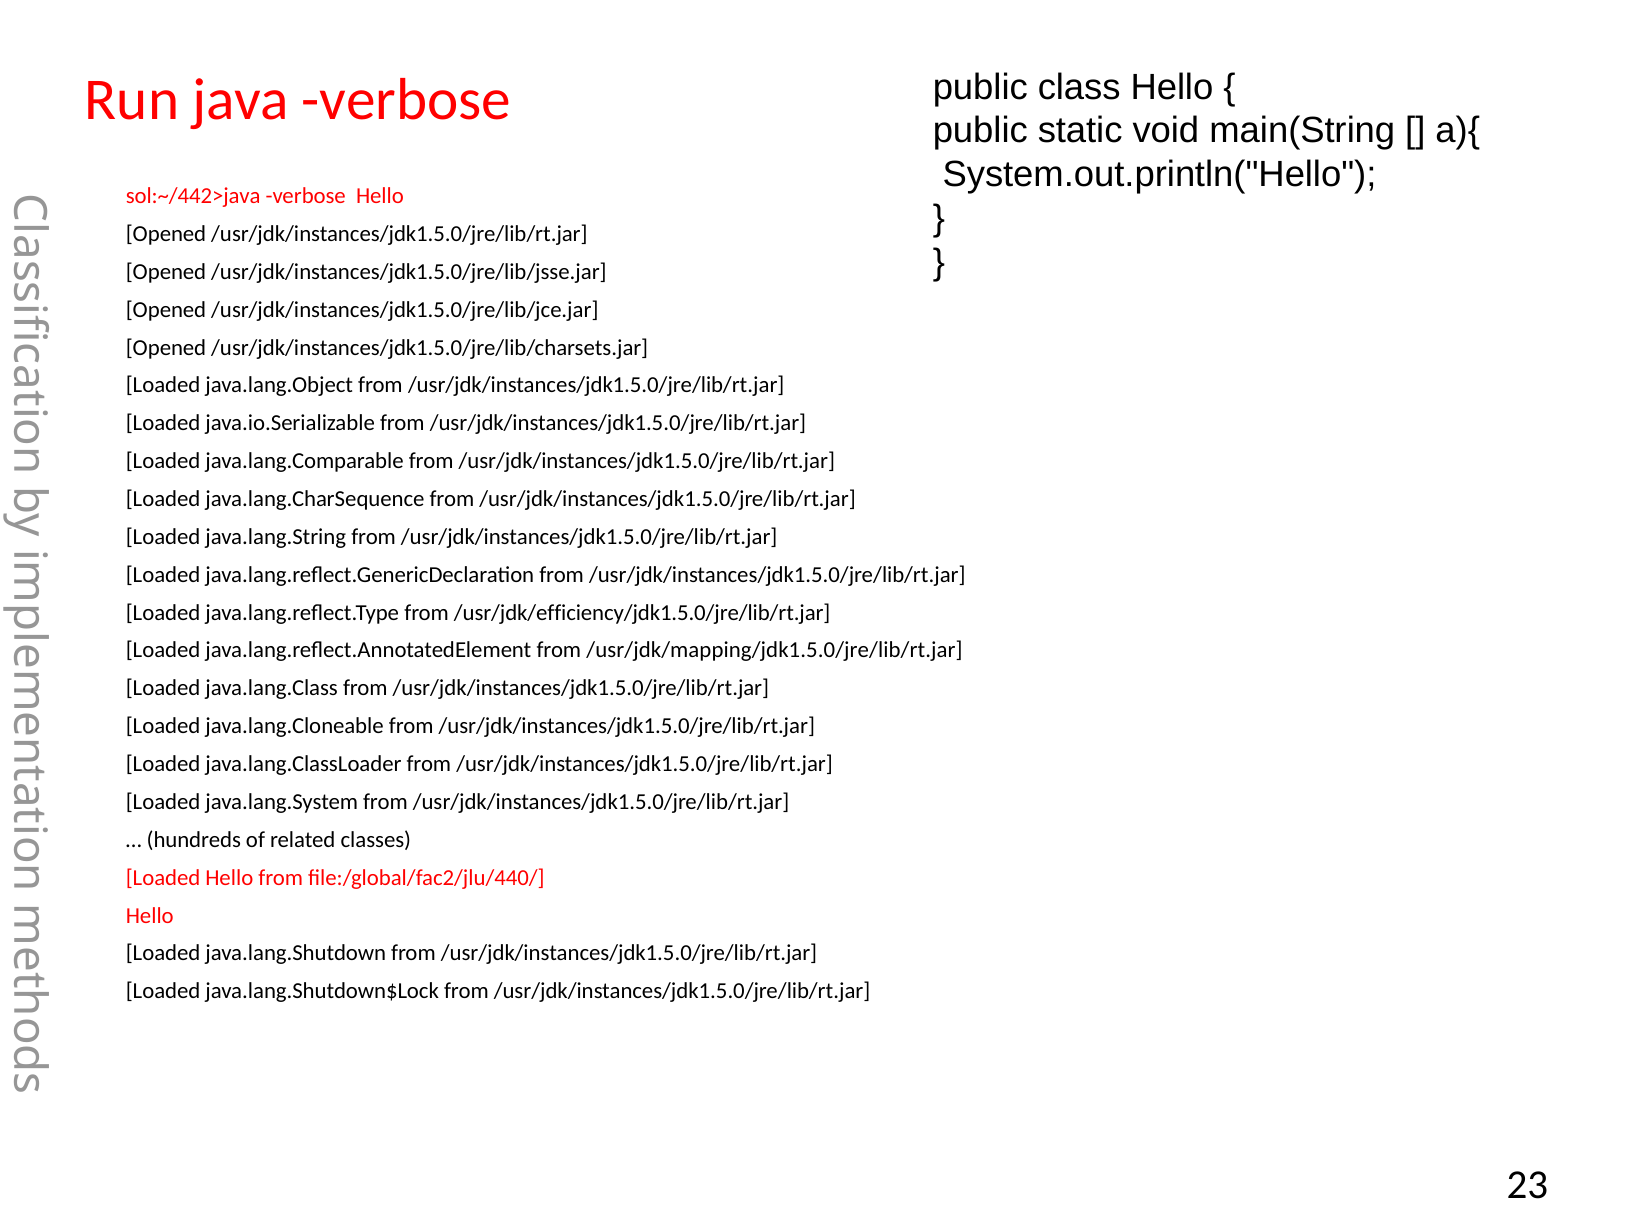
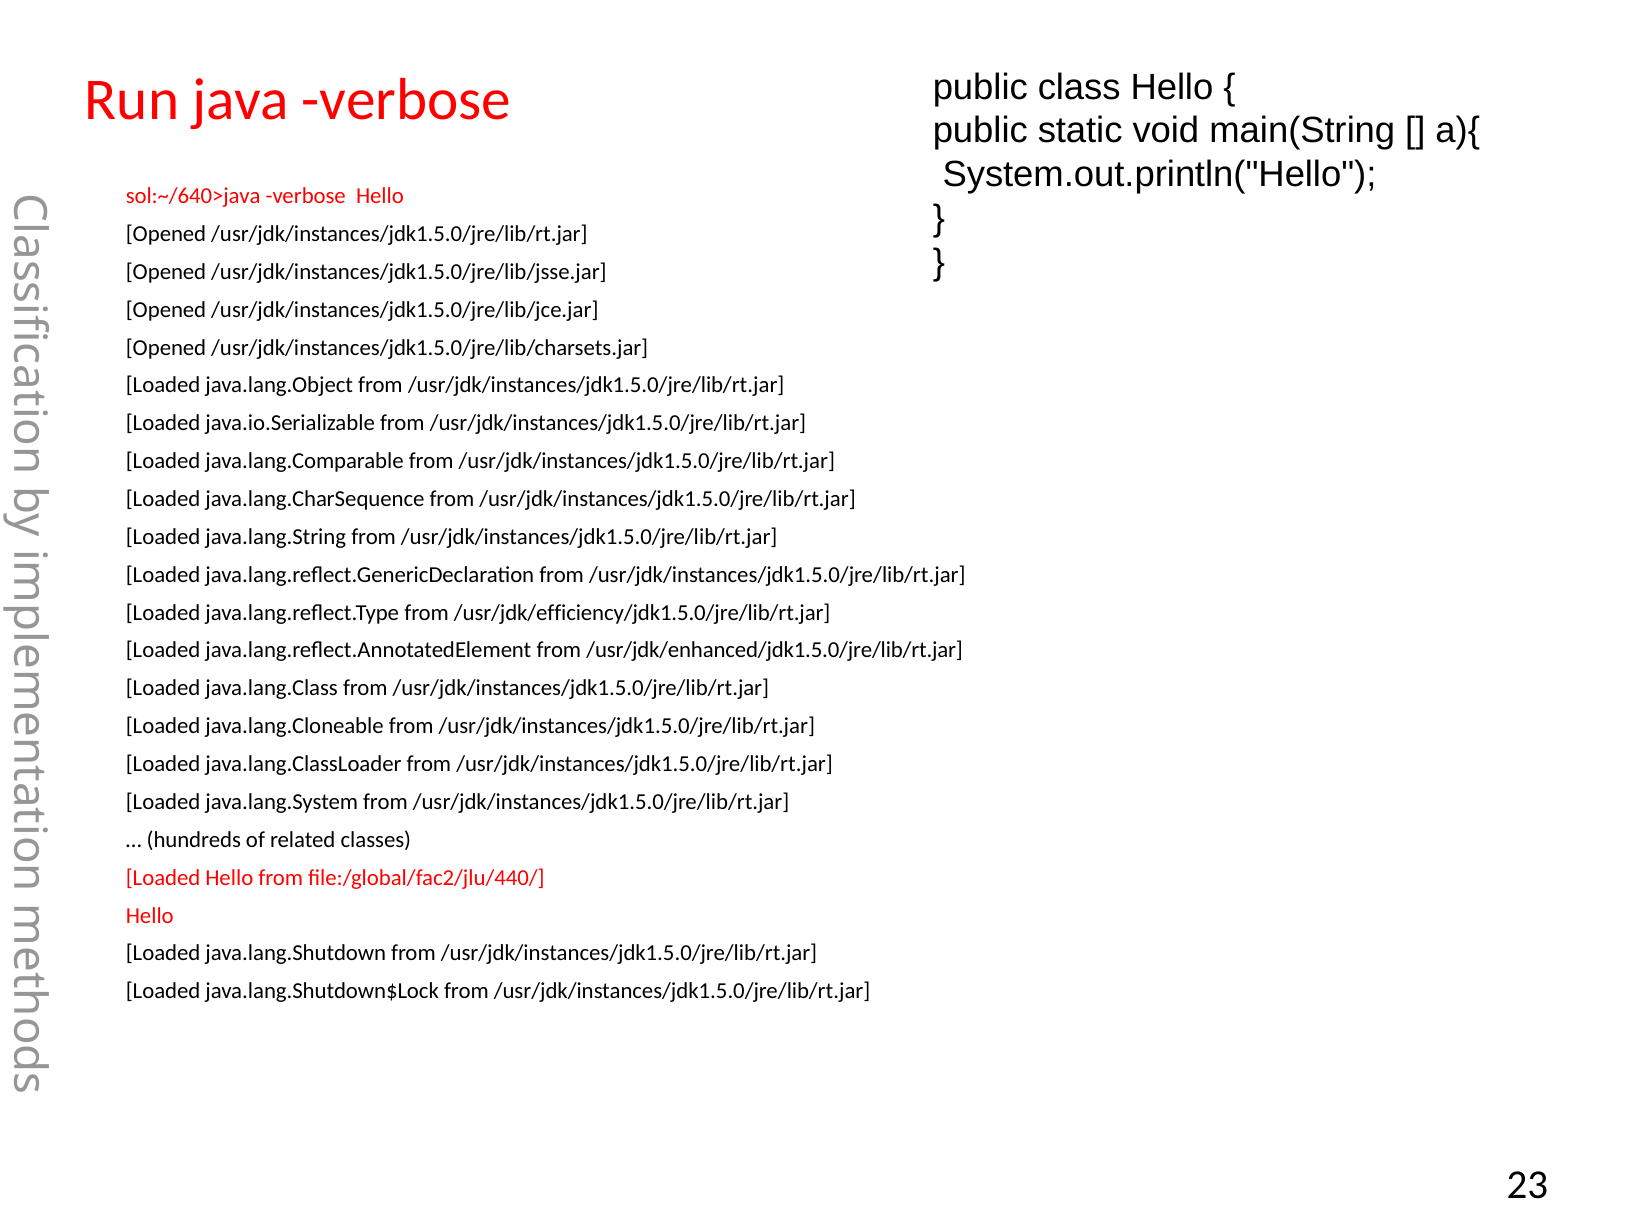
sol:~/442>java: sol:~/442>java -> sol:~/640>java
/usr/jdk/mapping/jdk1.5.0/jre/lib/rt.jar: /usr/jdk/mapping/jdk1.5.0/jre/lib/rt.jar -> /usr/jdk/enhanced/jdk1.5.0/jre/lib/rt.jar
